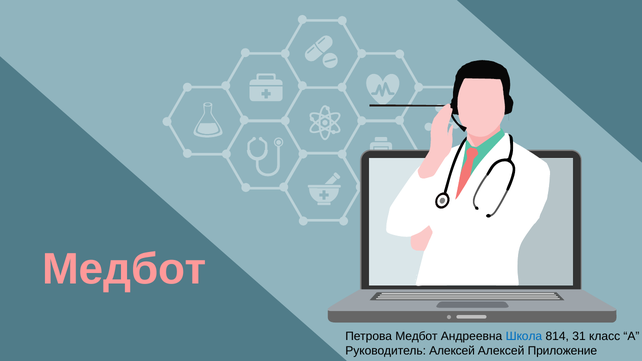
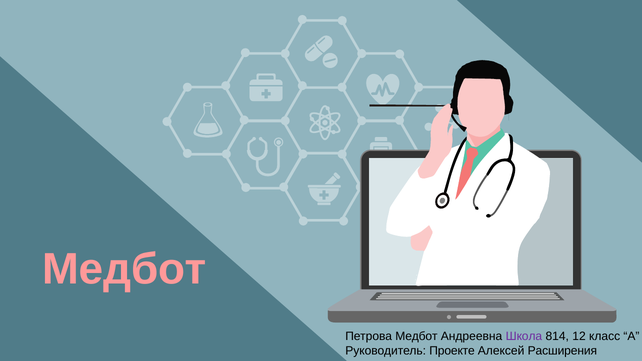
Школа colour: blue -> purple
31: 31 -> 12
Руководитель Алексей: Алексей -> Проекте
Приложение: Приложение -> Расширения
